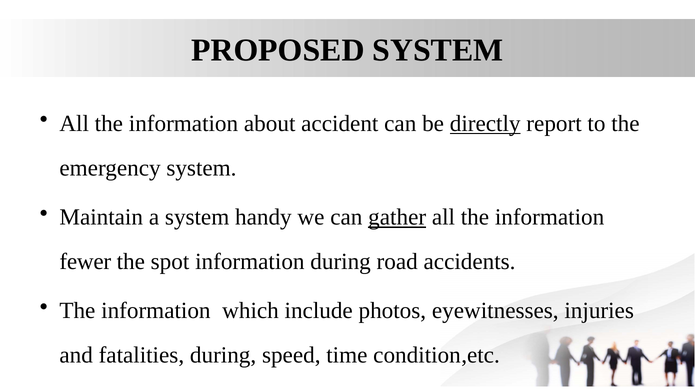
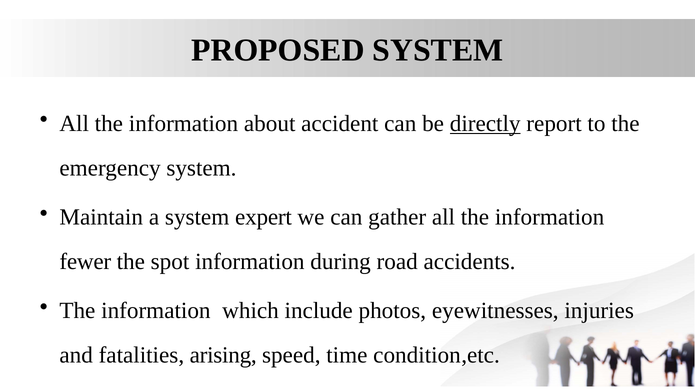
handy: handy -> expert
gather underline: present -> none
fatalities during: during -> arising
